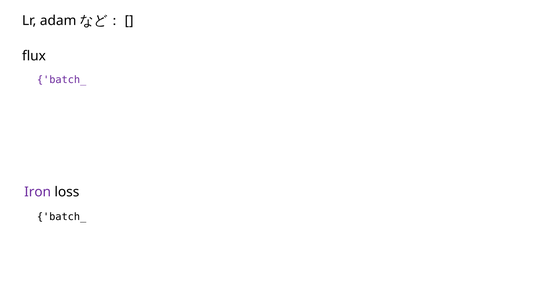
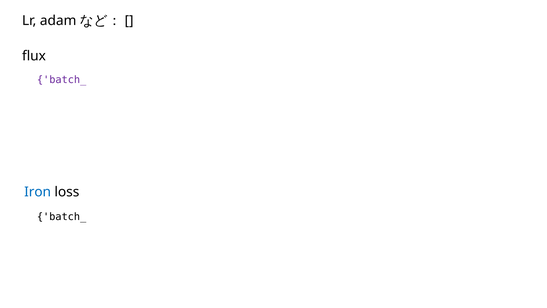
Iron colour: purple -> blue
